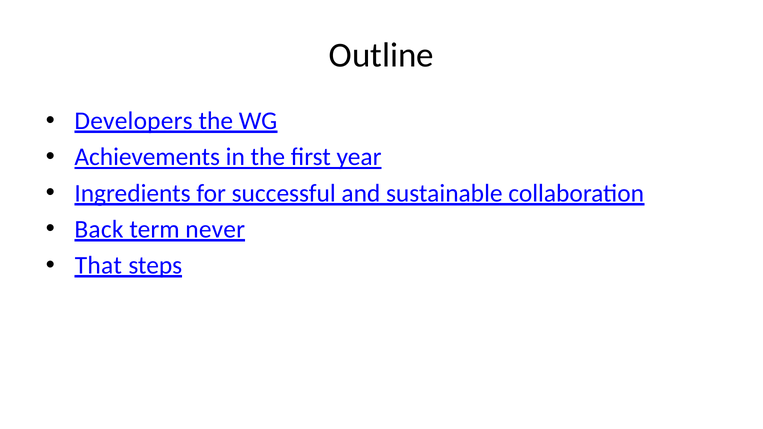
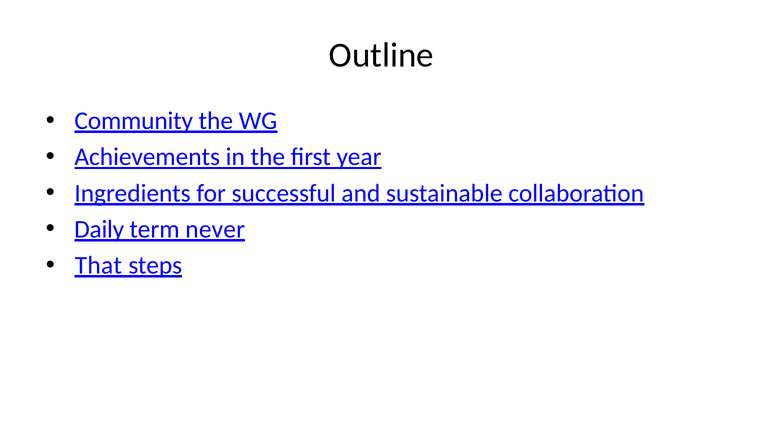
Developers: Developers -> Community
Back: Back -> Daily
